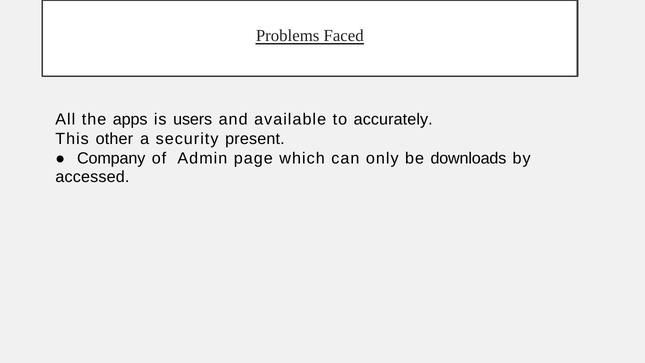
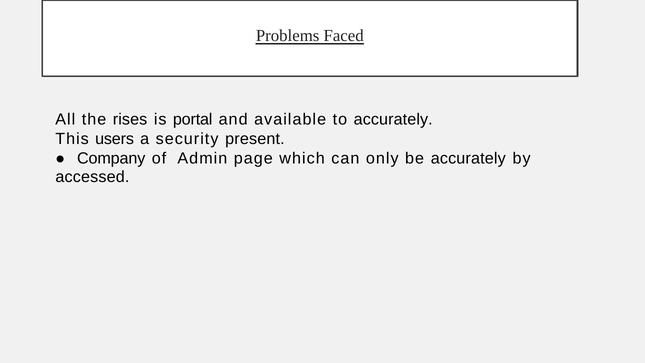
apps: apps -> rises
users: users -> portal
other: other -> users
be downloads: downloads -> accurately
